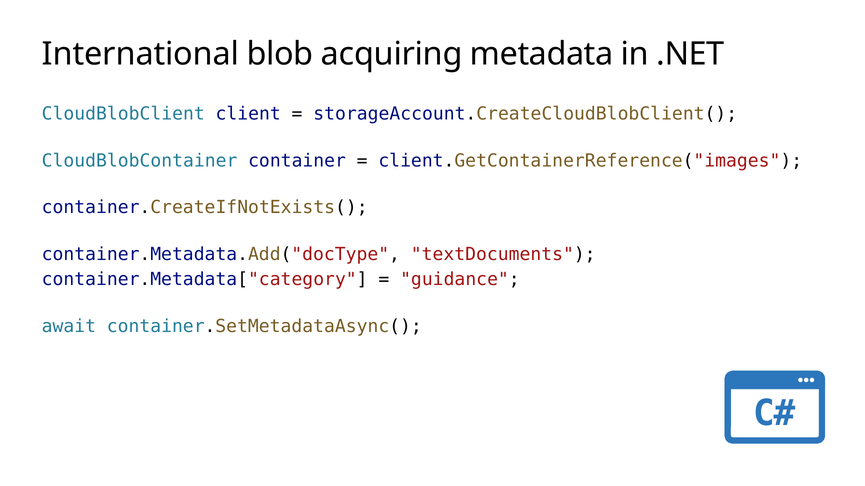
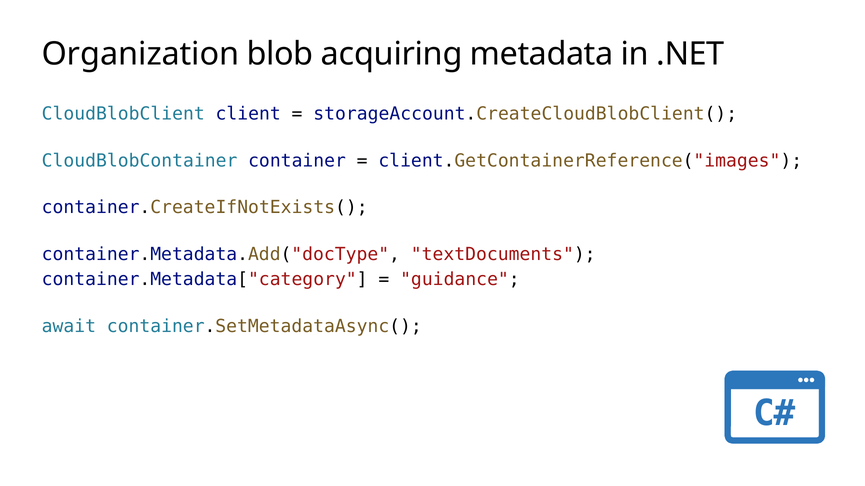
International: International -> Organization
